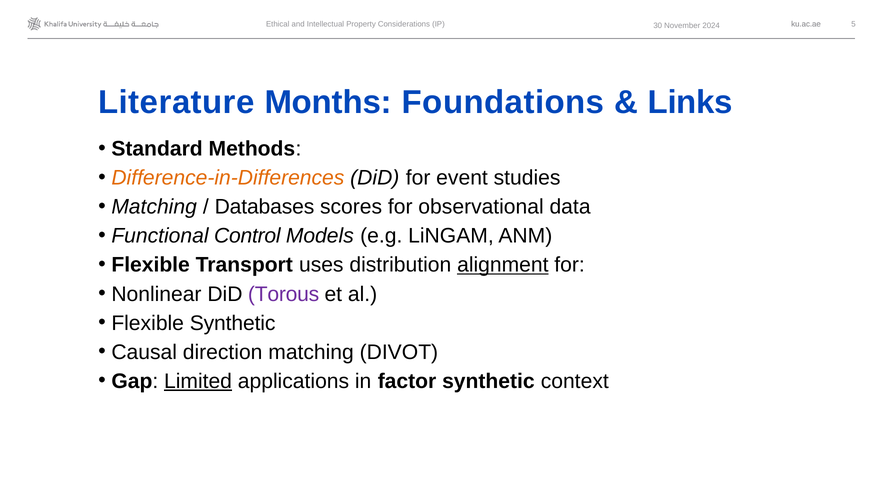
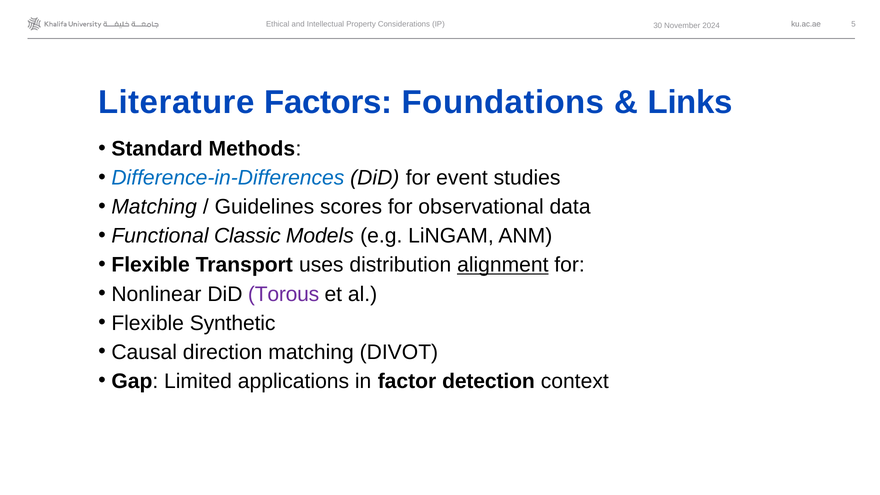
Months: Months -> Factors
Difference-in-Differences colour: orange -> blue
Databases: Databases -> Guidelines
Control: Control -> Classic
Limited underline: present -> none
factor synthetic: synthetic -> detection
